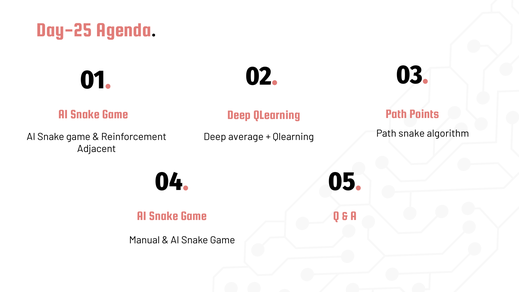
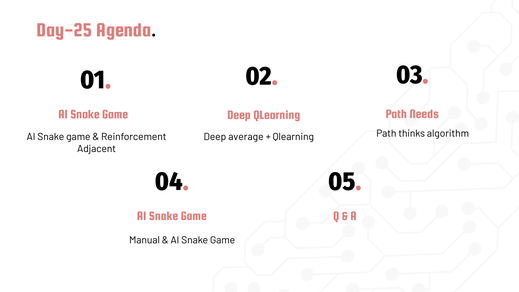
Points: Points -> Needs
Path snake: snake -> thinks
